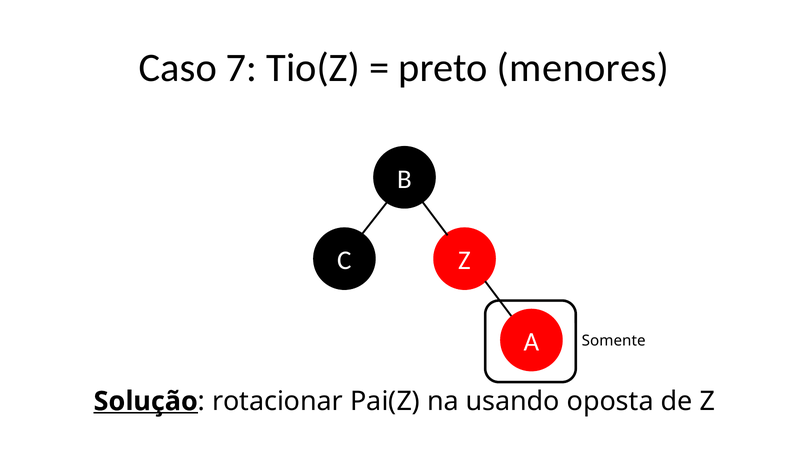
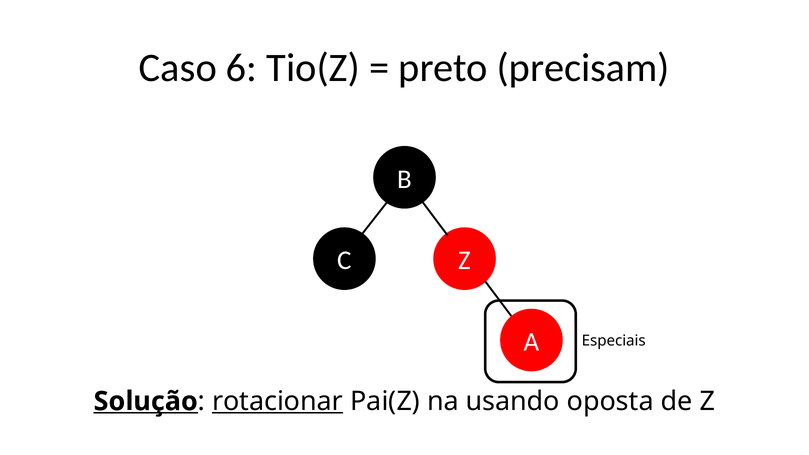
7: 7 -> 6
menores: menores -> precisam
Somente: Somente -> Especiais
rotacionar underline: none -> present
